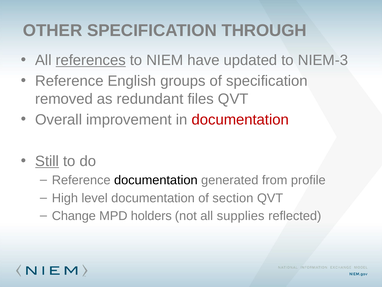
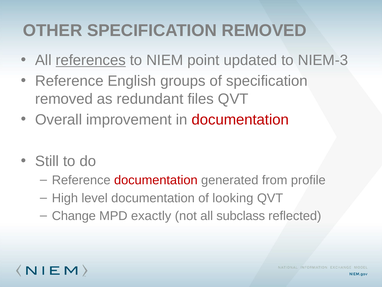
OTHER SPECIFICATION THROUGH: THROUGH -> REMOVED
have: have -> point
Still underline: present -> none
documentation at (156, 180) colour: black -> red
section: section -> looking
holders: holders -> exactly
supplies: supplies -> subclass
